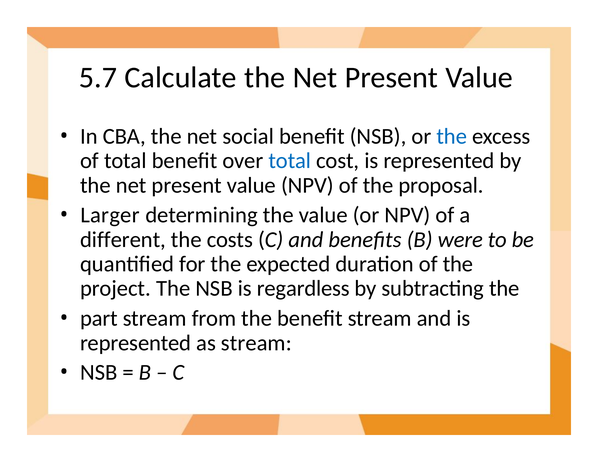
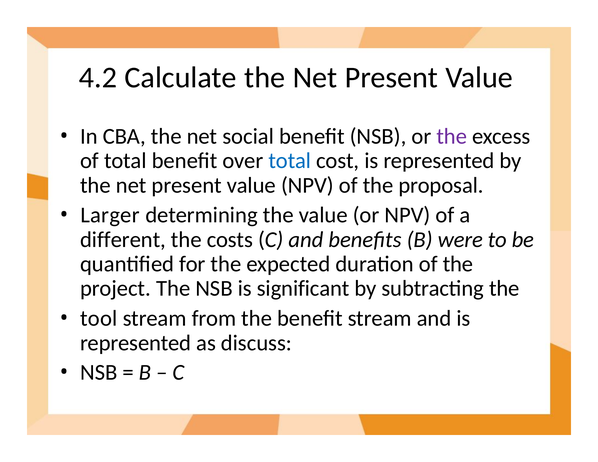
5.7: 5.7 -> 4.2
the at (452, 136) colour: blue -> purple
regardless: regardless -> significant
part: part -> tool
as stream: stream -> discuss
